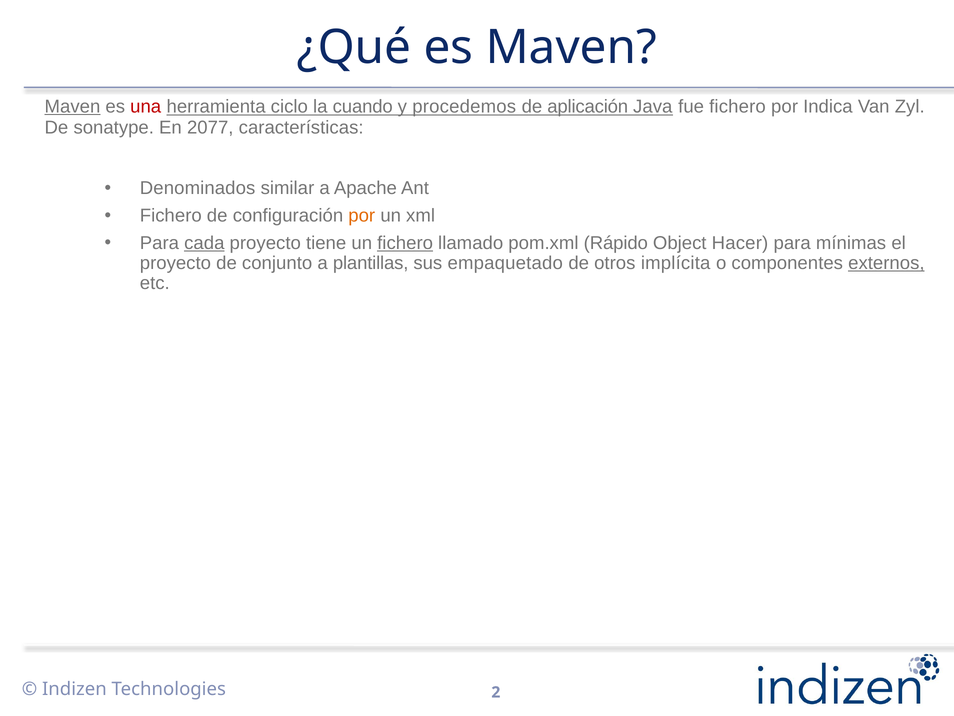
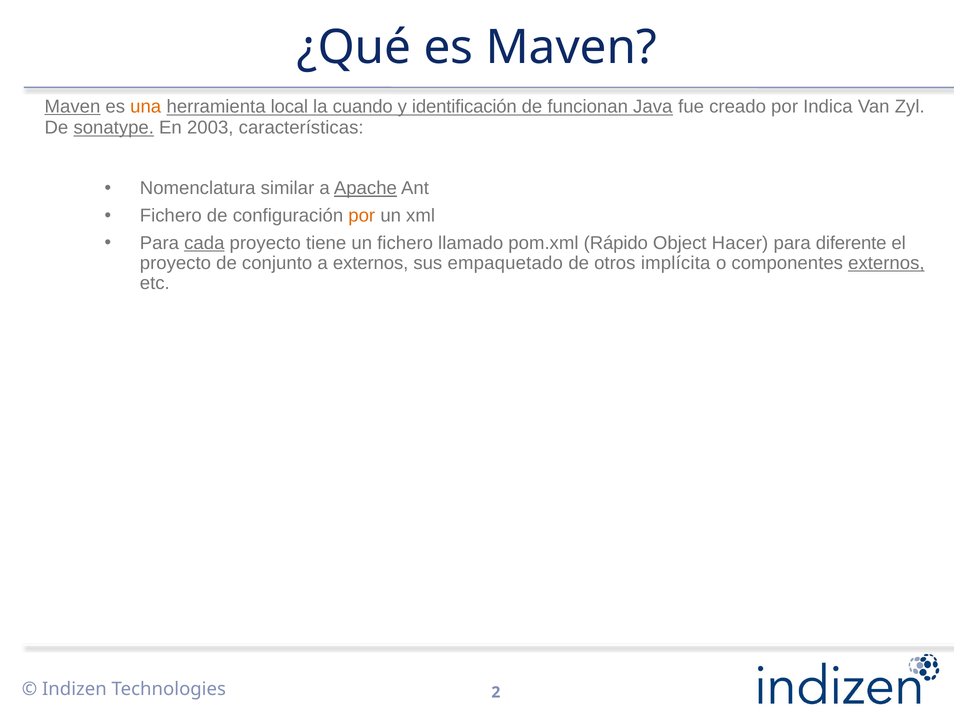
una colour: red -> orange
ciclo: ciclo -> local
procedemos: procedemos -> identificación
aplicación: aplicación -> funcionan
fue fichero: fichero -> creado
sonatype underline: none -> present
2077: 2077 -> 2003
Denominados: Denominados -> Nomenclatura
Apache underline: none -> present
fichero at (405, 243) underline: present -> none
mínimas: mínimas -> diferente
a plantillas: plantillas -> externos
